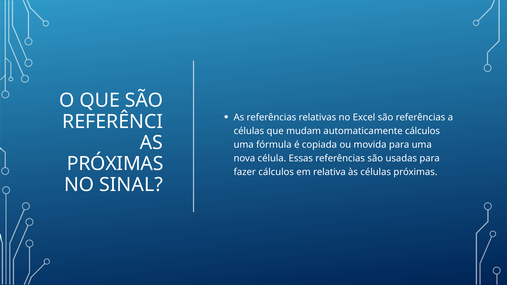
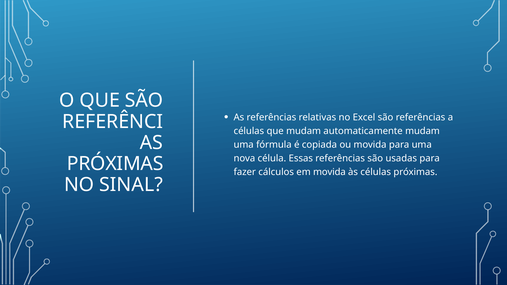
automaticamente cálculos: cálculos -> mudam
em relativa: relativa -> movida
